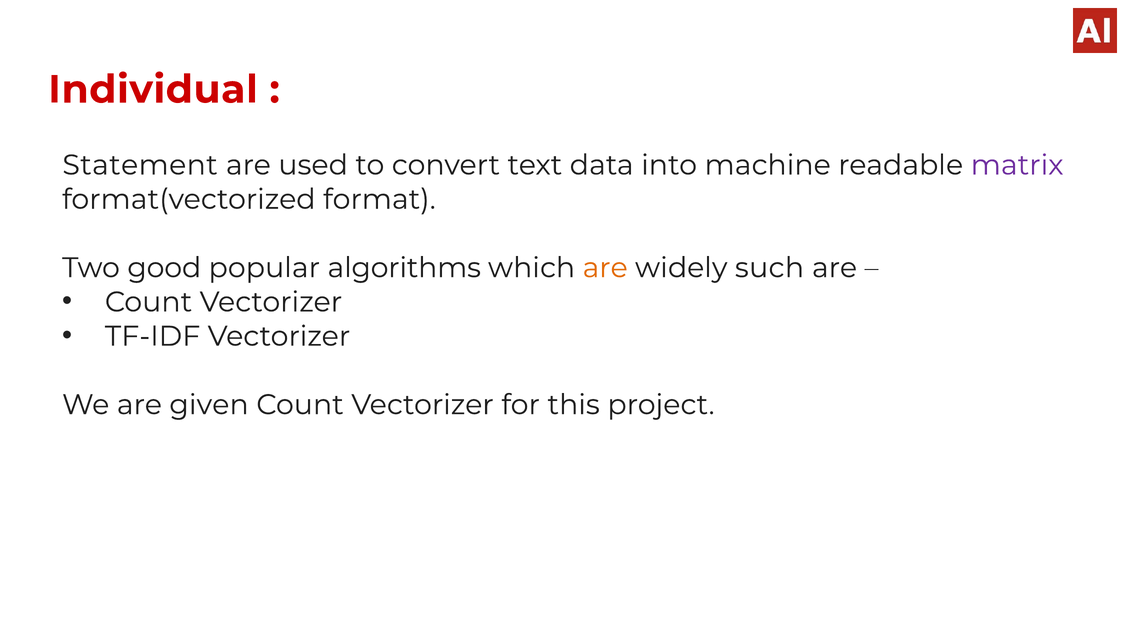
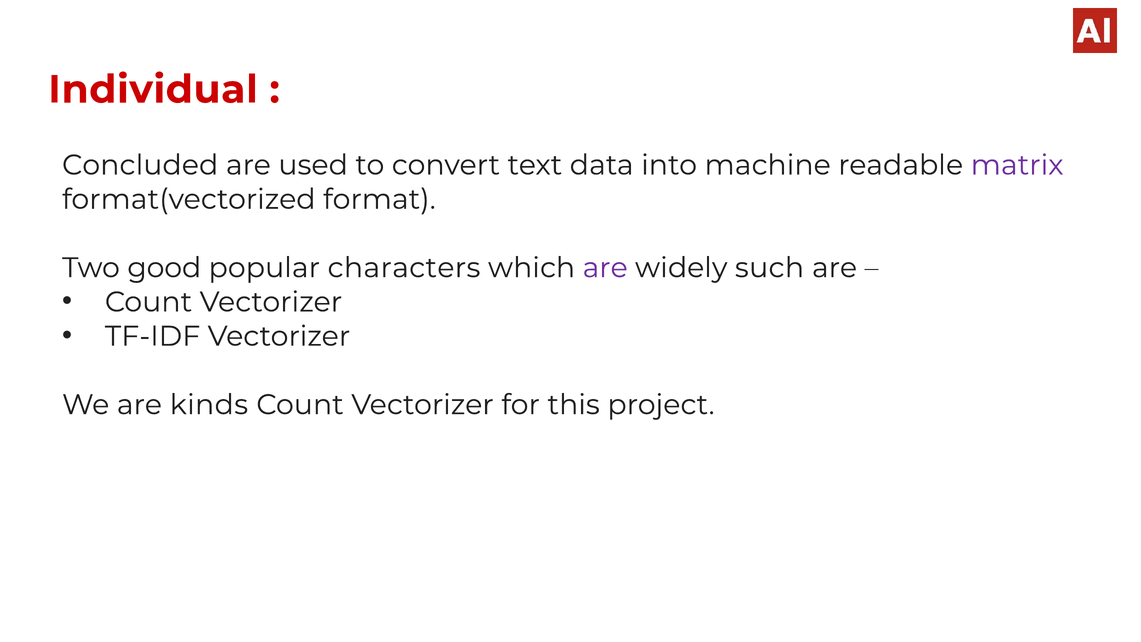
Statement: Statement -> Concluded
algorithms: algorithms -> characters
are at (605, 268) colour: orange -> purple
given: given -> kinds
